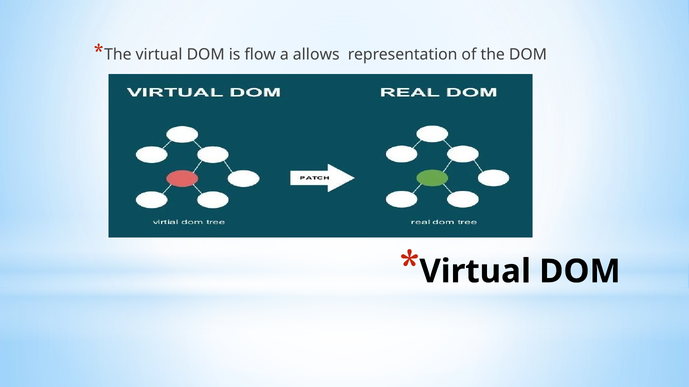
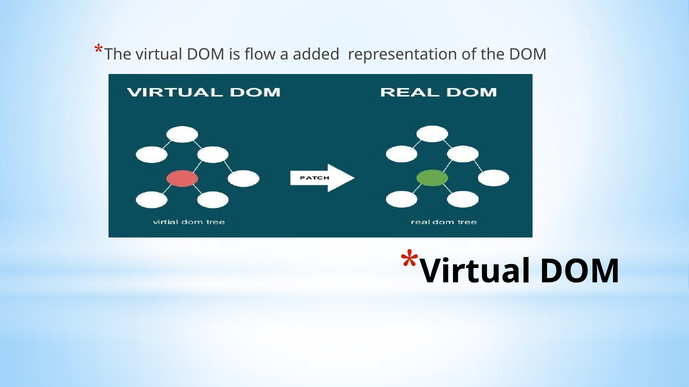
allows: allows -> added
